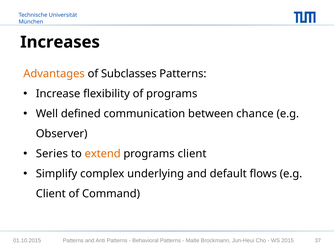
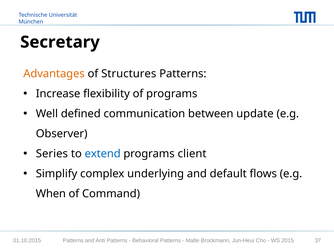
Increases: Increases -> Secretary
Subclasses: Subclasses -> Structures
chance: chance -> update
extend colour: orange -> blue
Client at (51, 194): Client -> When
